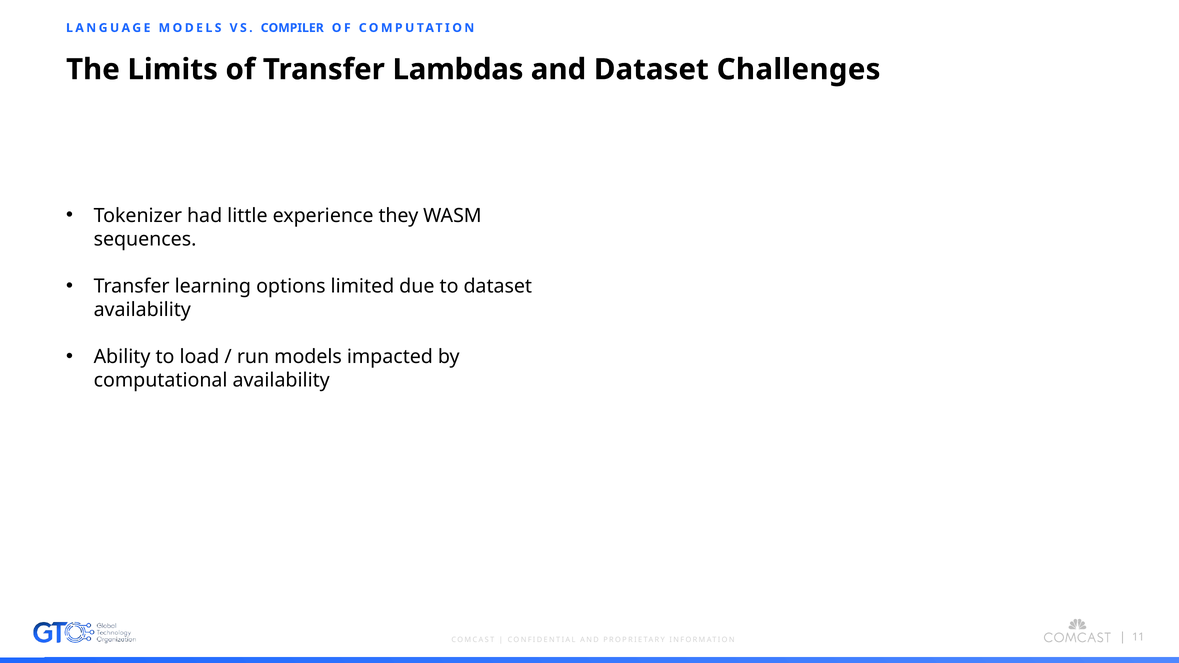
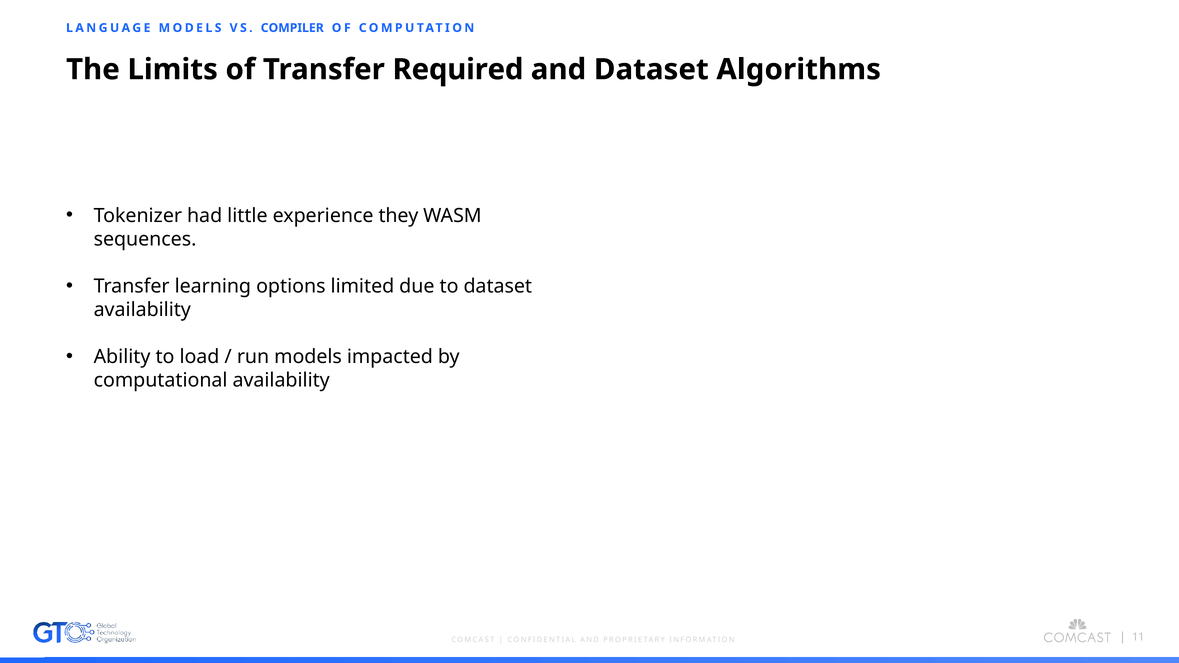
Lambdas: Lambdas -> Required
Challenges: Challenges -> Algorithms
